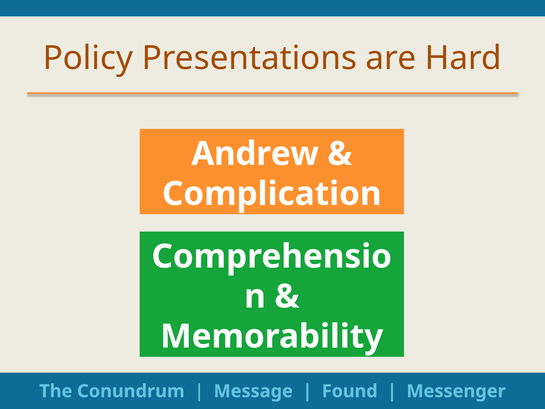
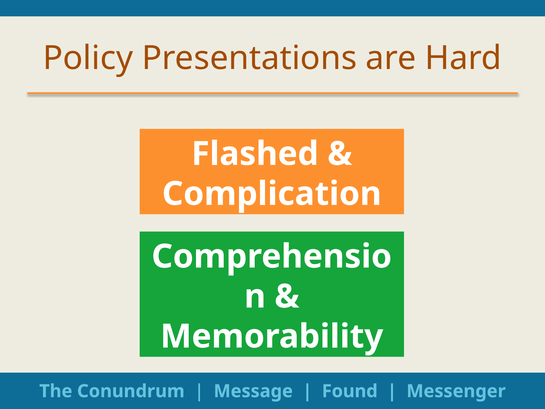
Andrew: Andrew -> Flashed
